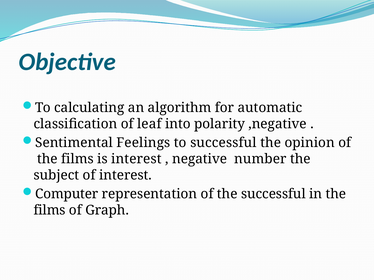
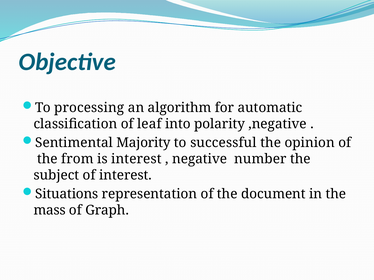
calculating: calculating -> processing
Feelings: Feelings -> Majority
films at (77, 159): films -> from
Computer: Computer -> Situations
the successful: successful -> document
films at (50, 210): films -> mass
